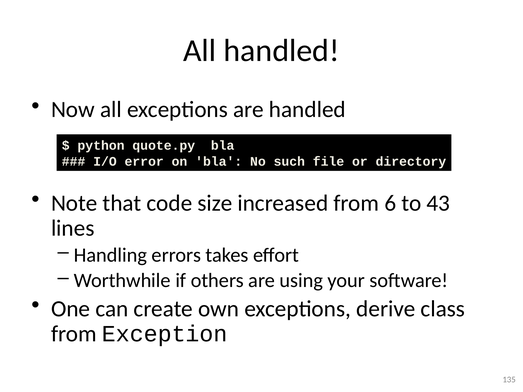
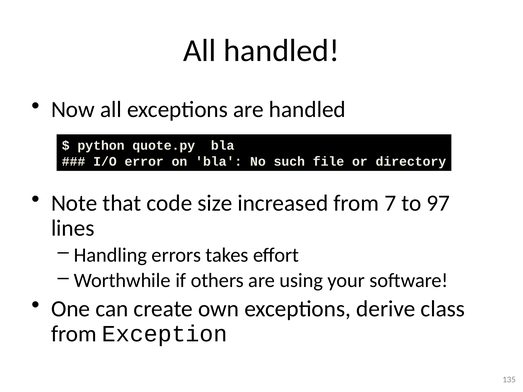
6: 6 -> 7
43: 43 -> 97
